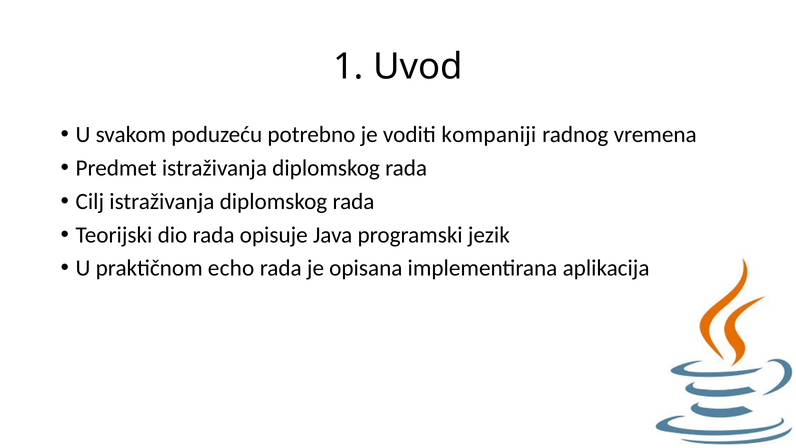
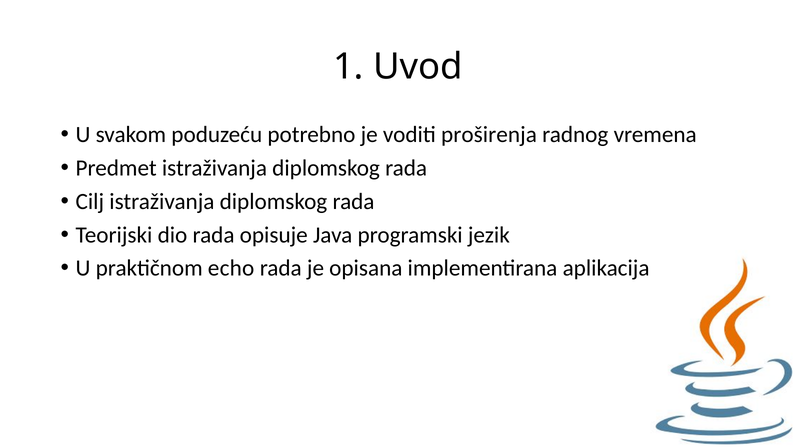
kompaniji: kompaniji -> proširenja
